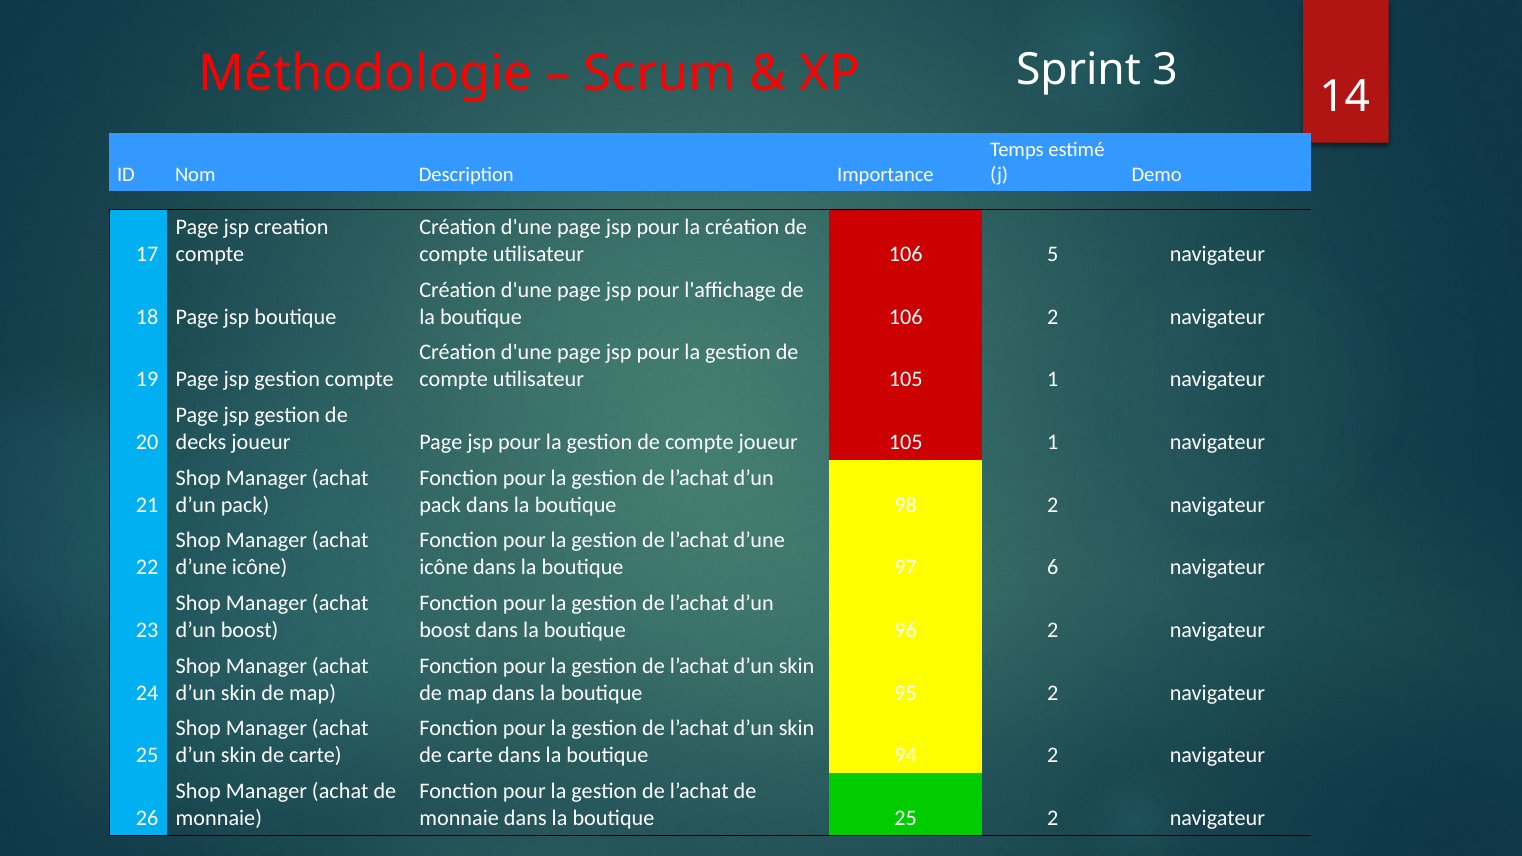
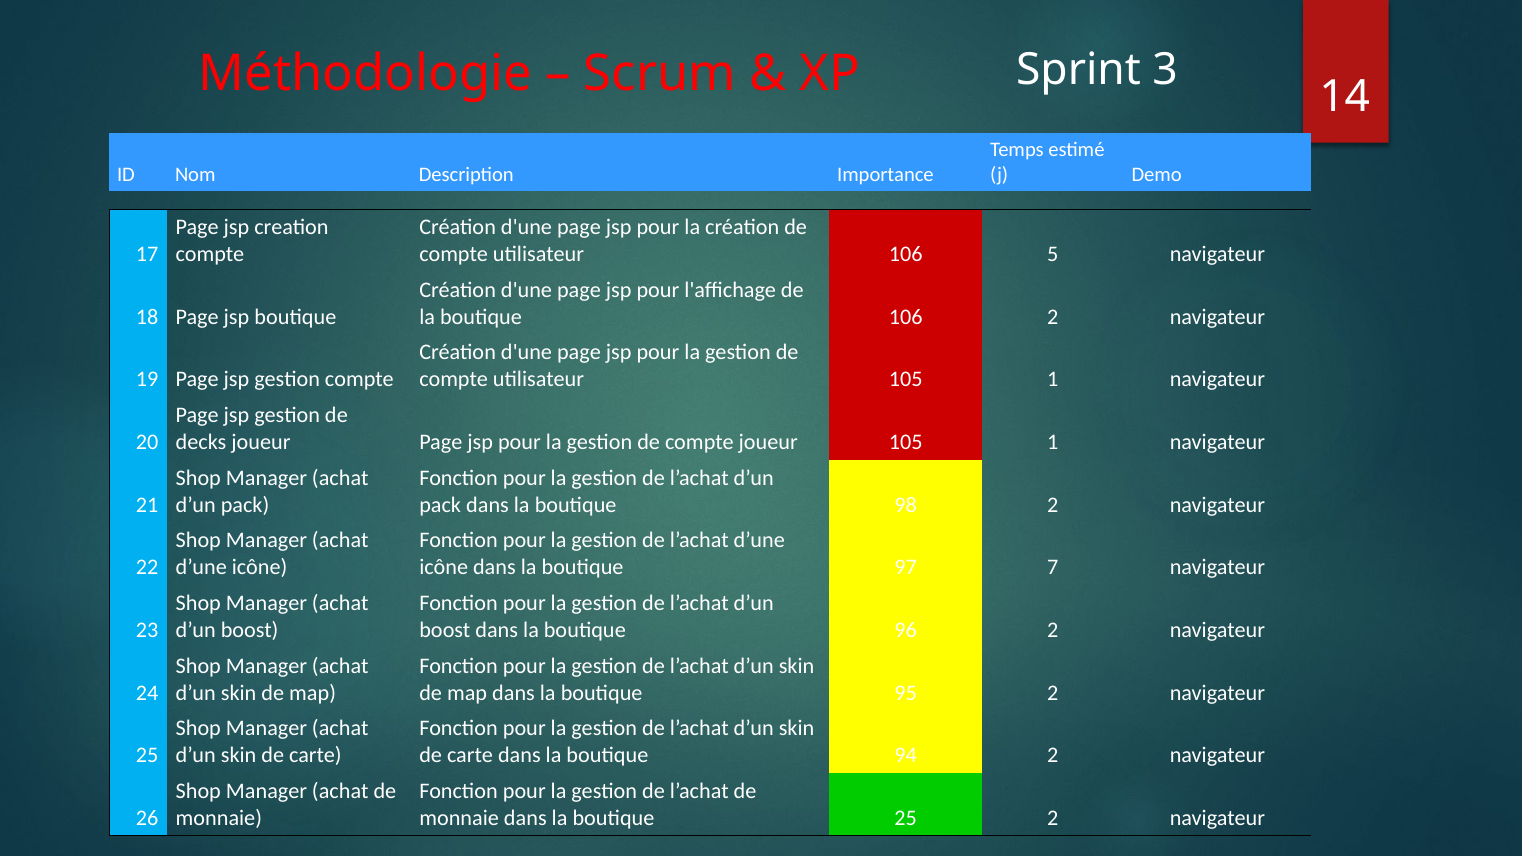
6: 6 -> 7
